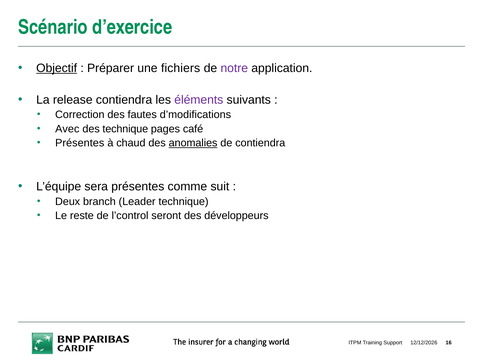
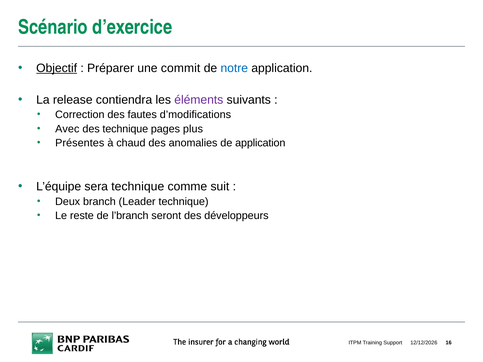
fichiers: fichiers -> commit
notre colour: purple -> blue
café: café -> plus
anomalies underline: present -> none
de contiendra: contiendra -> application
sera présentes: présentes -> technique
l’control: l’control -> l’branch
